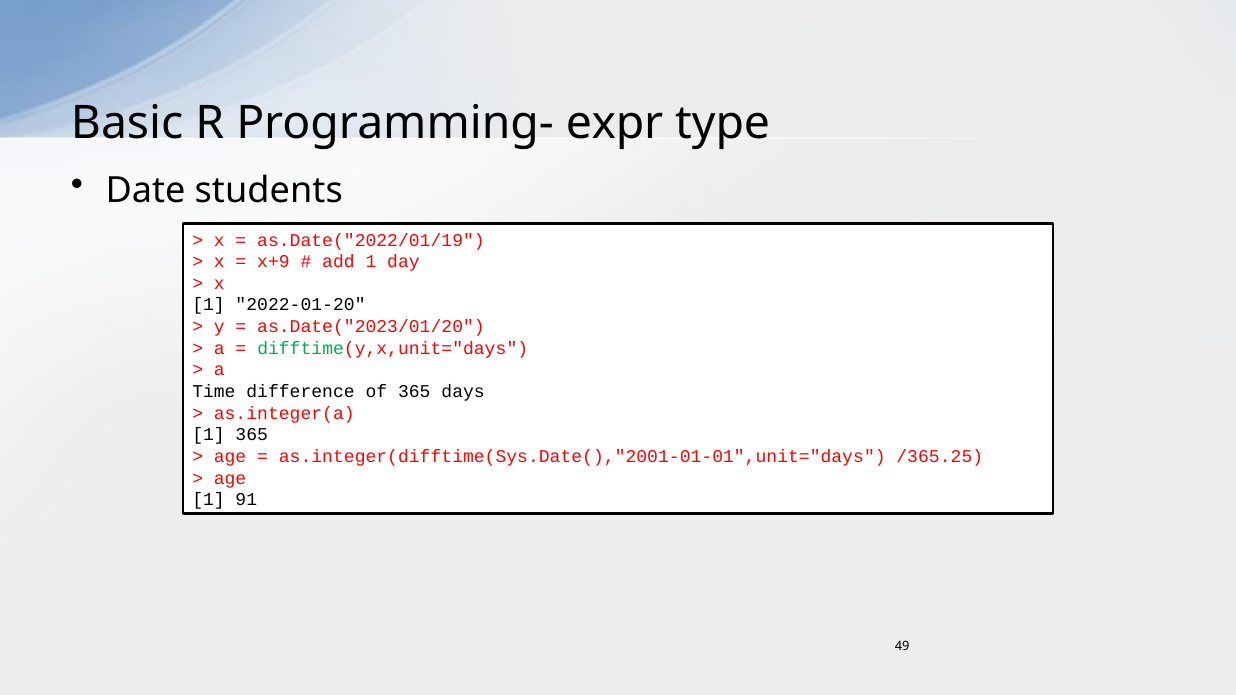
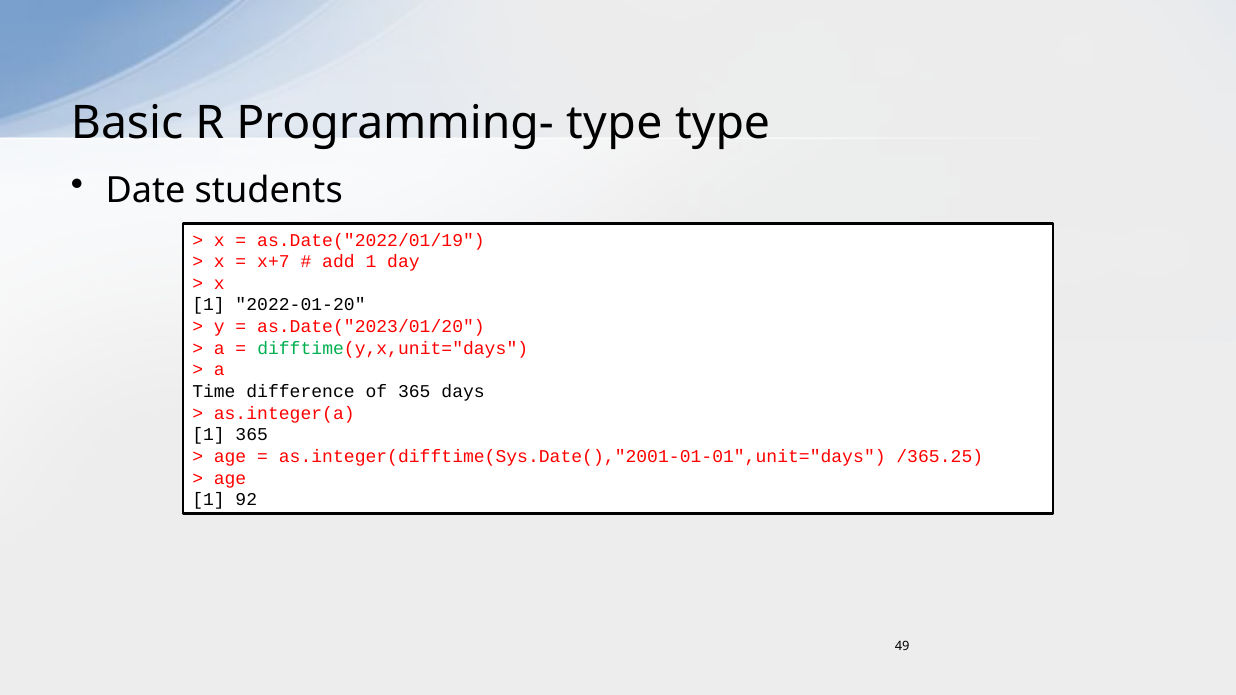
Programming- expr: expr -> type
x+9: x+9 -> x+7
91: 91 -> 92
